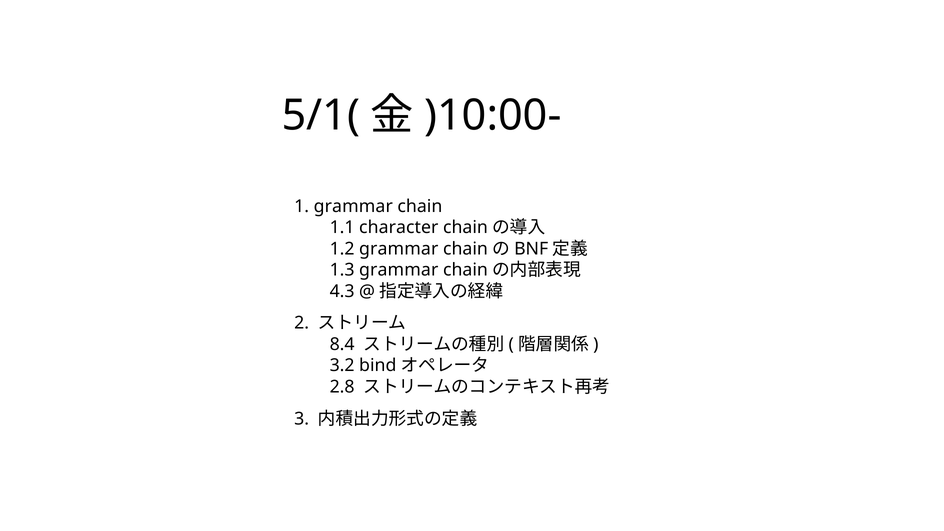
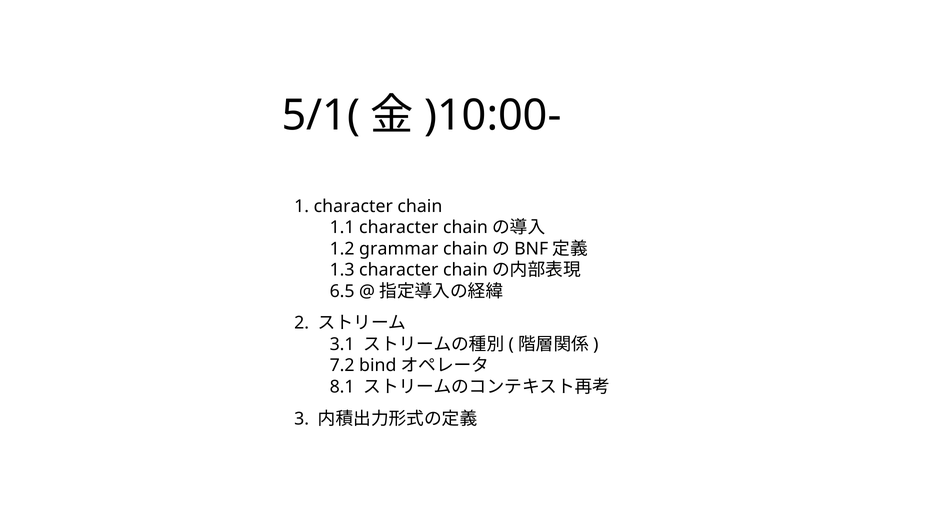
1 grammar: grammar -> character
1.3 grammar: grammar -> character
4.3: 4.3 -> 6.5
8.4: 8.4 -> 3.1
3.2: 3.2 -> 7.2
2.8: 2.8 -> 8.1
